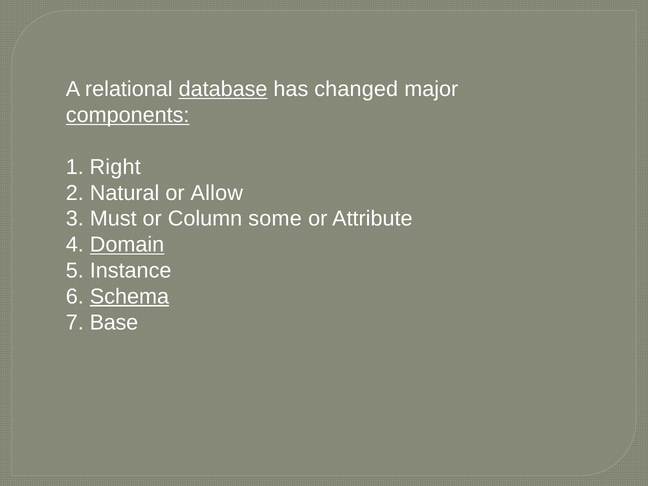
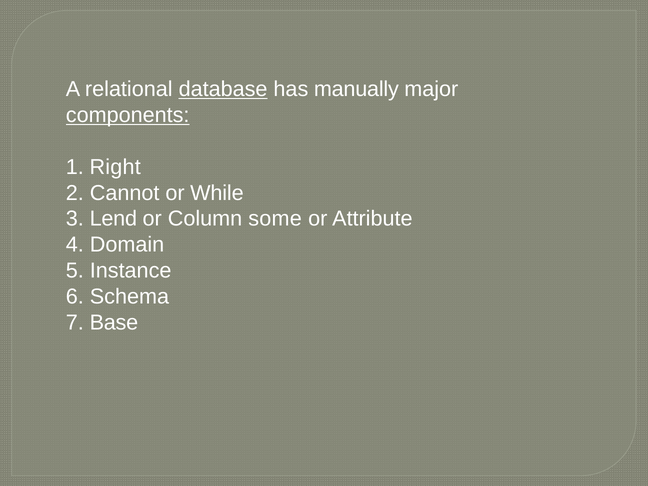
changed: changed -> manually
Natural: Natural -> Cannot
Allow: Allow -> While
Must: Must -> Lend
Domain underline: present -> none
Schema underline: present -> none
